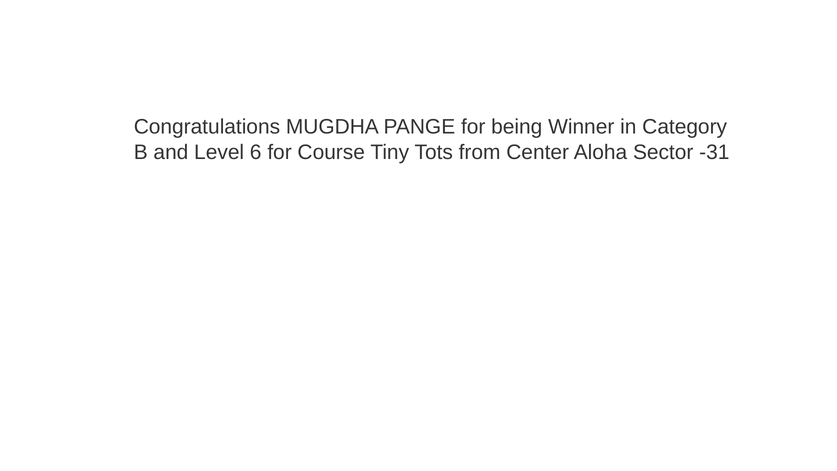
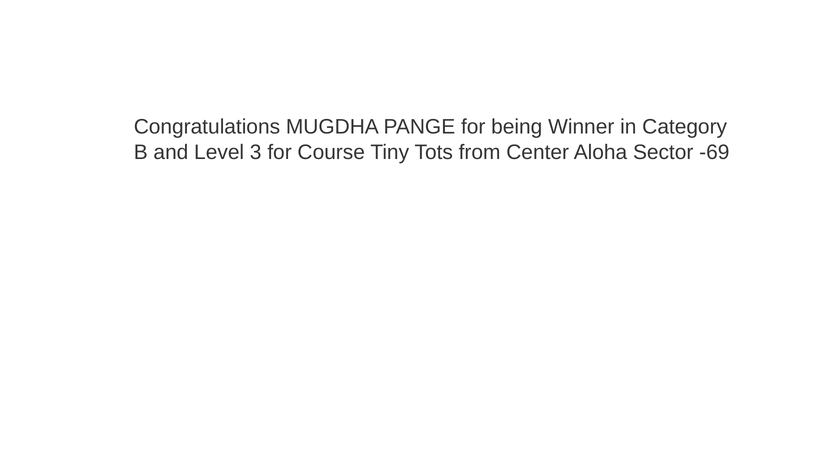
6: 6 -> 3
-31: -31 -> -69
